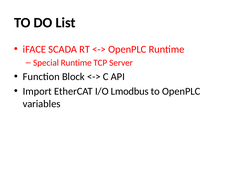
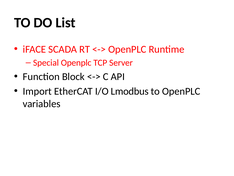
Special Runtime: Runtime -> Openplc
